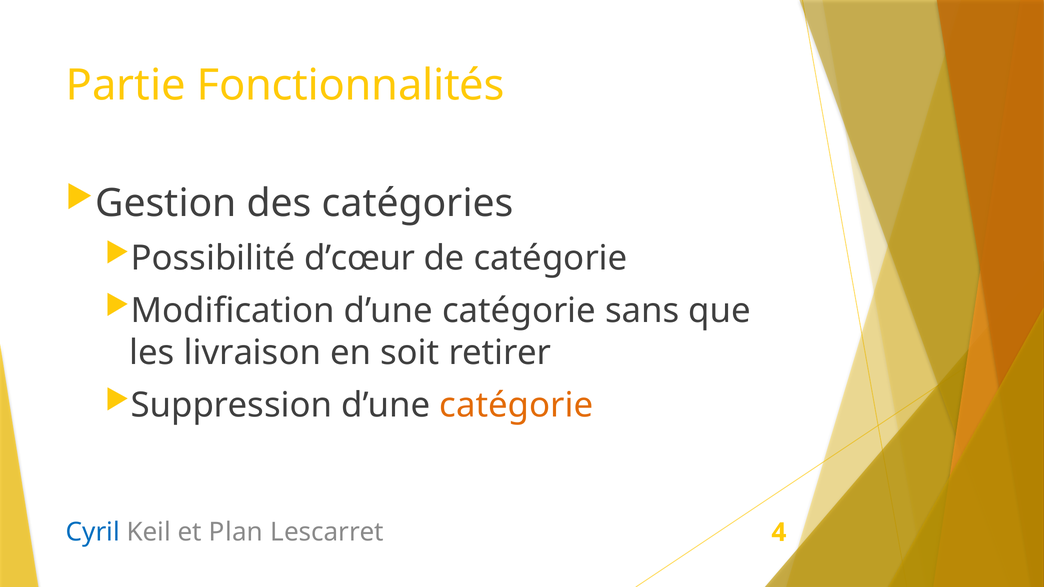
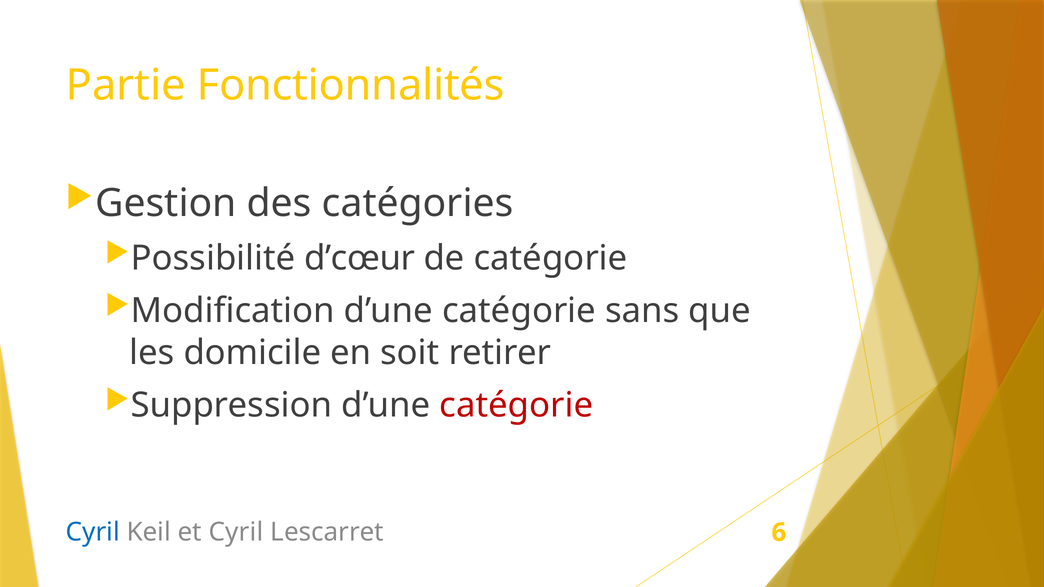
livraison: livraison -> domicile
catégorie at (516, 405) colour: orange -> red
et Plan: Plan -> Cyril
4: 4 -> 6
